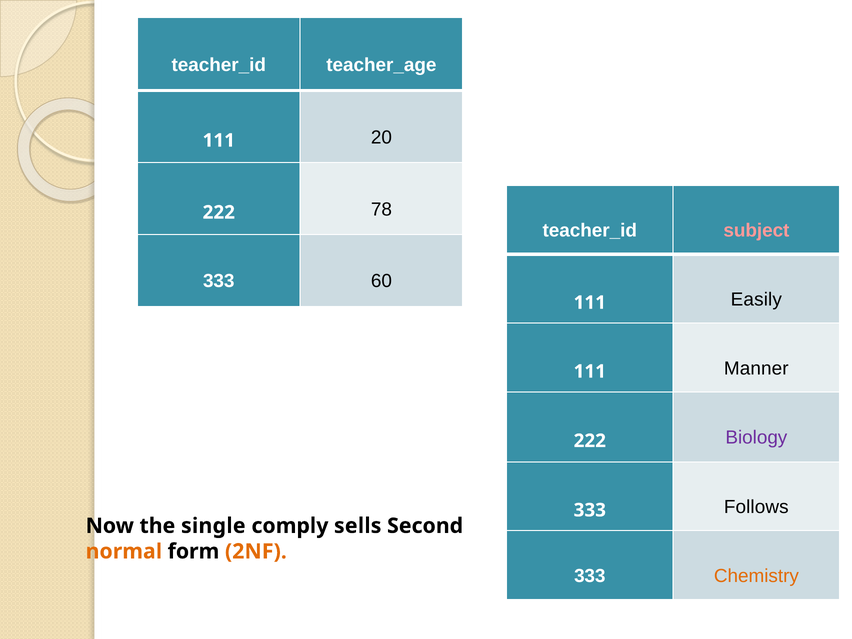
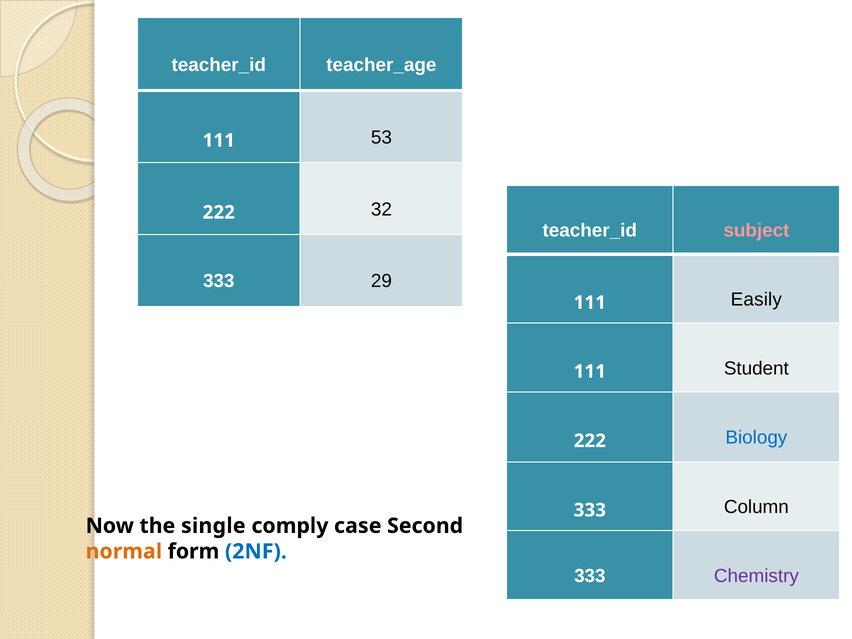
20: 20 -> 53
78: 78 -> 32
60: 60 -> 29
Manner: Manner -> Student
Biology colour: purple -> blue
Follows: Follows -> Column
sells: sells -> case
2NF colour: orange -> blue
Chemistry colour: orange -> purple
